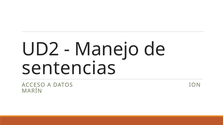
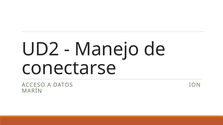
sentencias: sentencias -> conectarse
